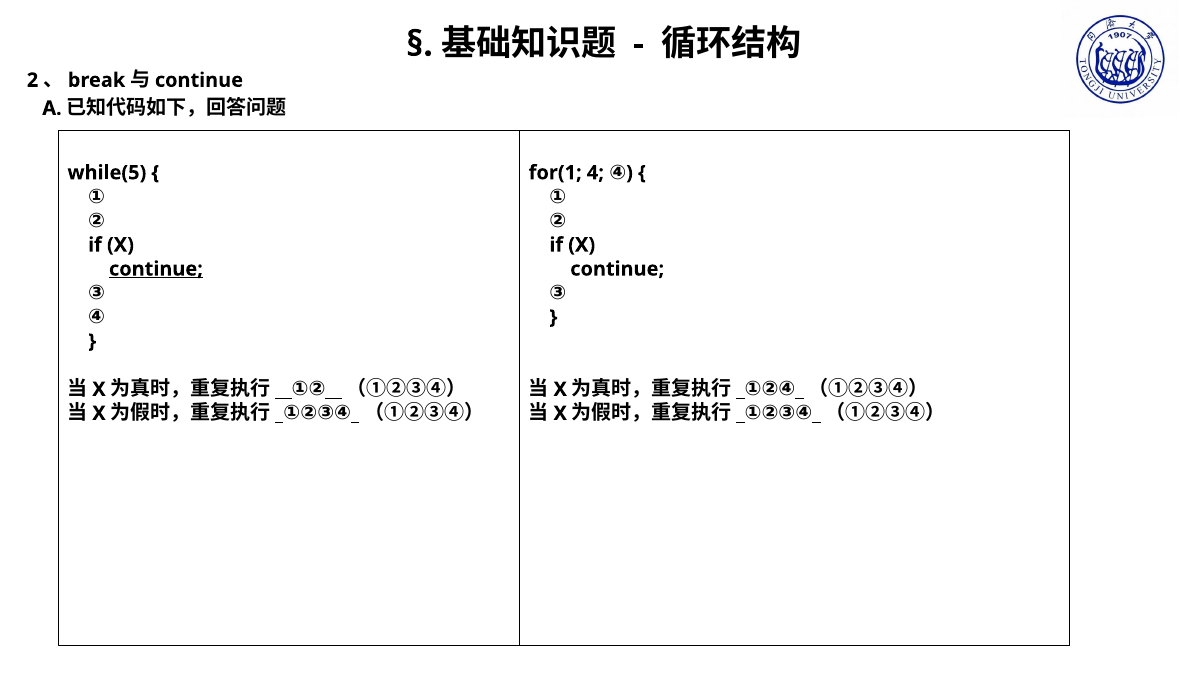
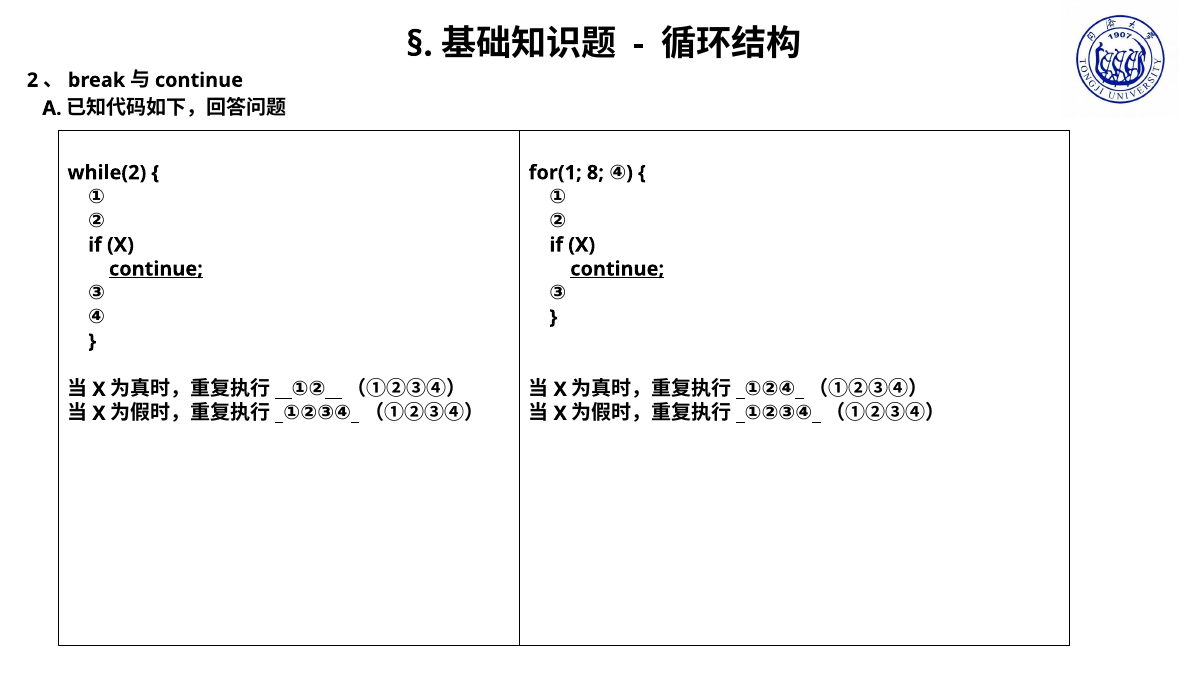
while(5: while(5 -> while(2
4: 4 -> 8
continue at (617, 269) underline: none -> present
